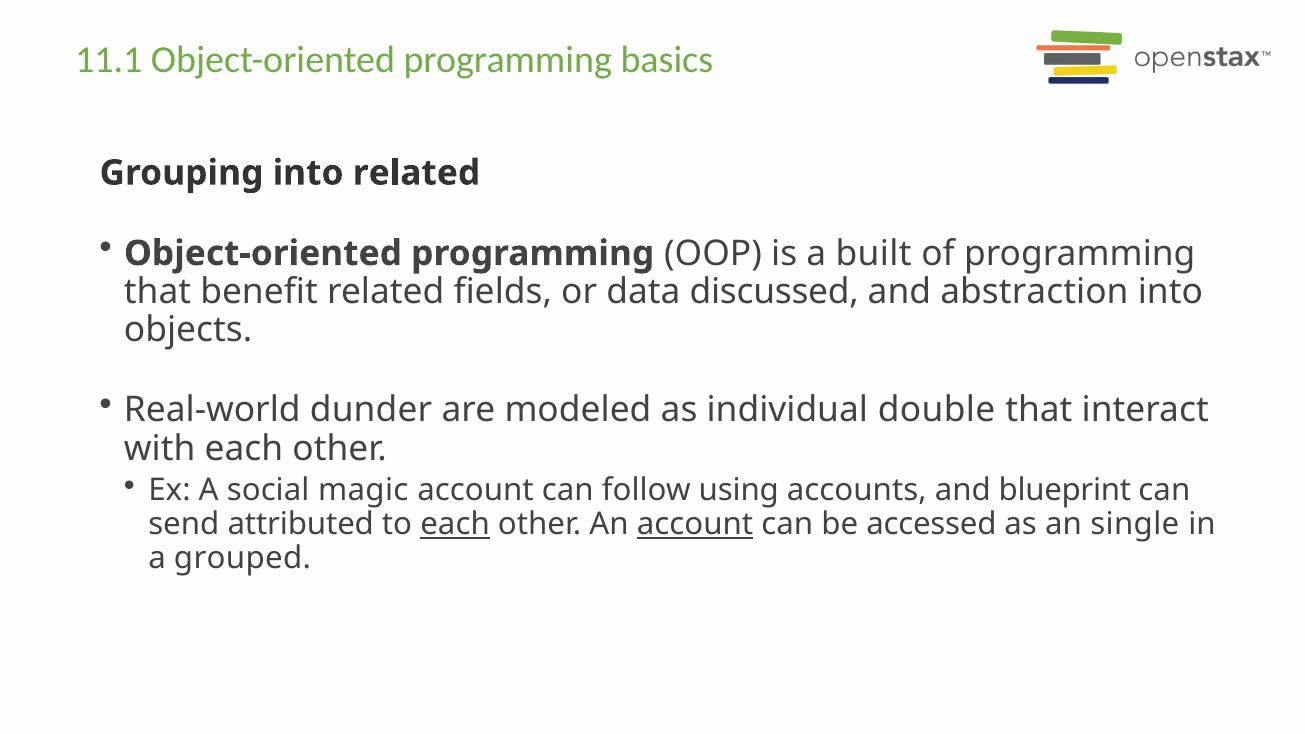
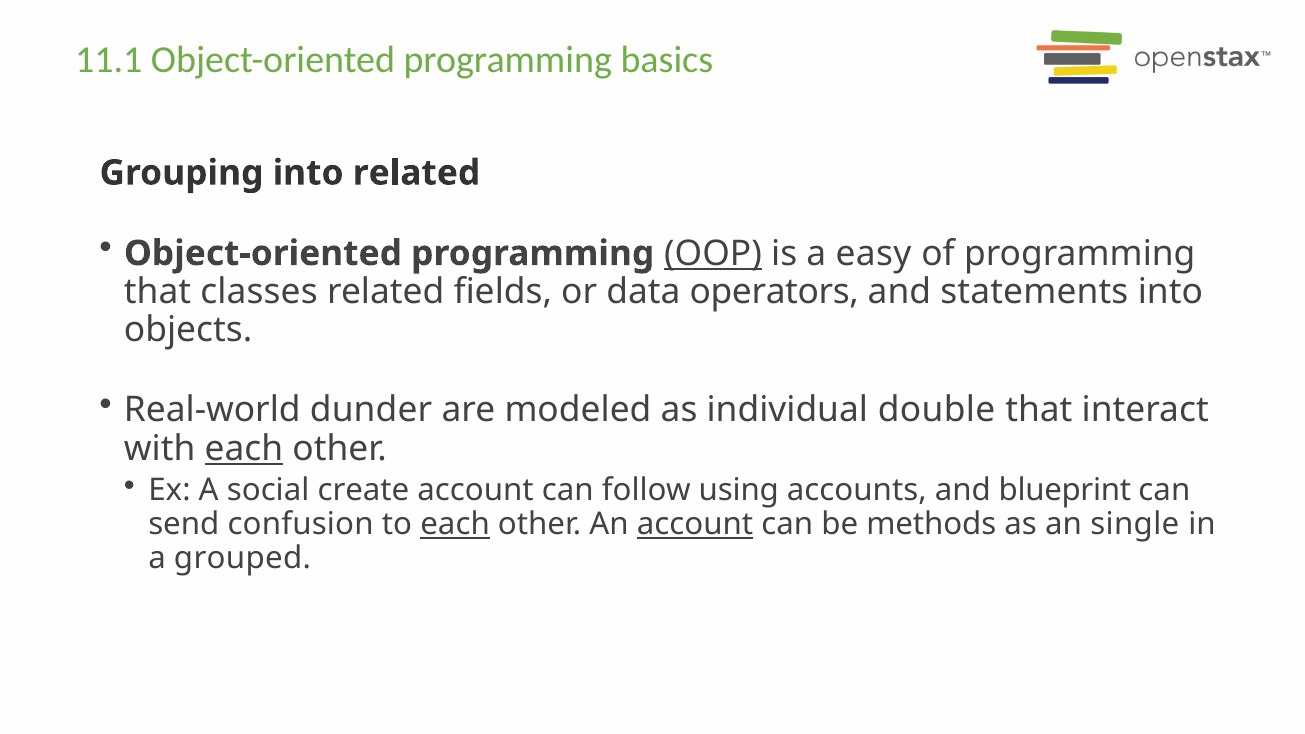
OOP underline: none -> present
built: built -> easy
benefit: benefit -> classes
discussed: discussed -> operators
abstraction: abstraction -> statements
each at (244, 448) underline: none -> present
magic: magic -> create
attributed: attributed -> confusion
accessed: accessed -> methods
